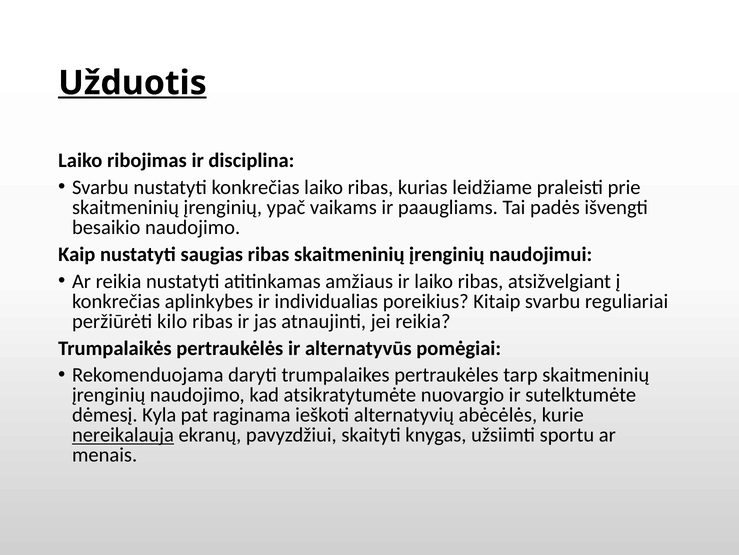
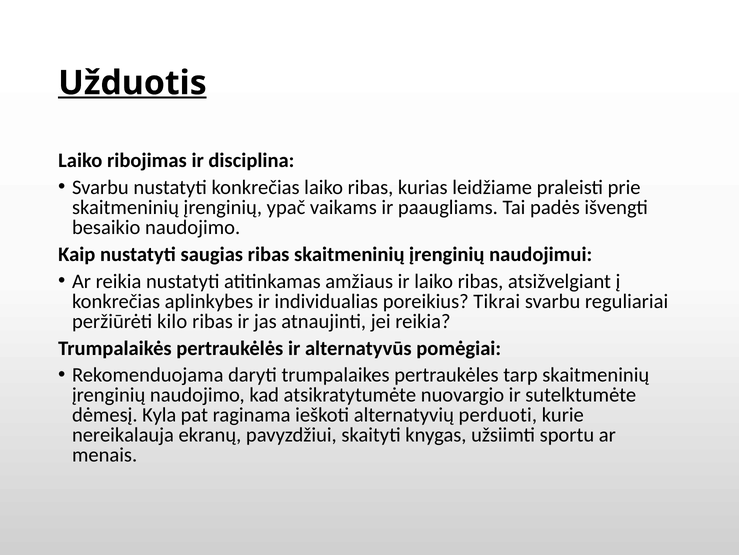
Kitaip: Kitaip -> Tikrai
abėcėlės: abėcėlės -> perduoti
nereikalauja underline: present -> none
